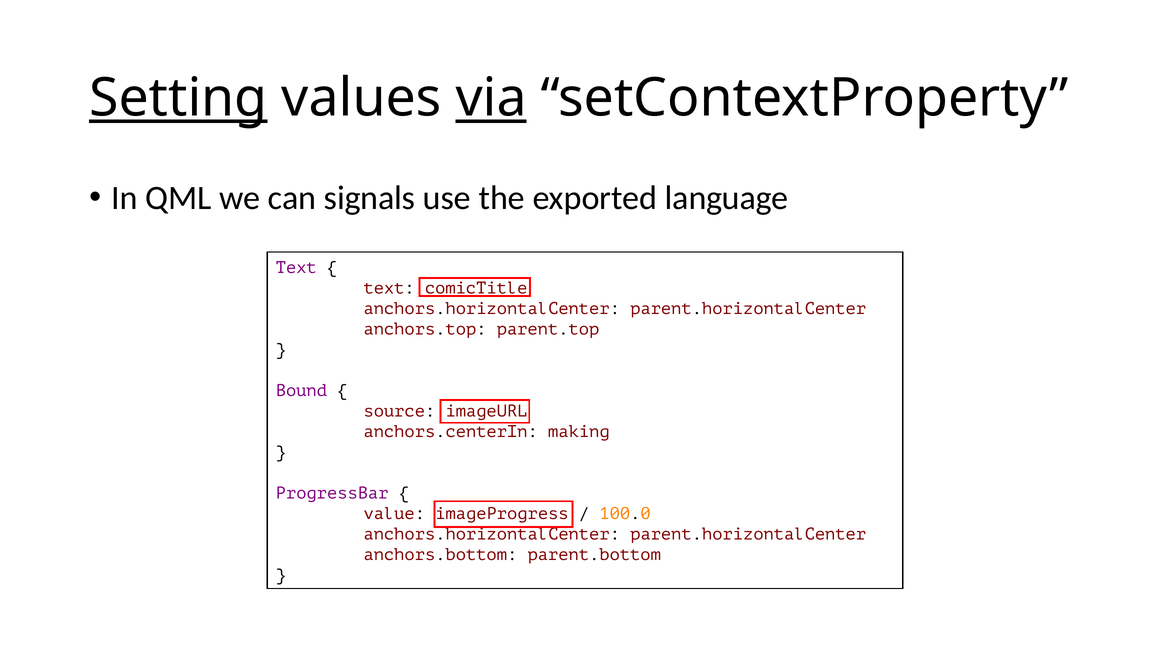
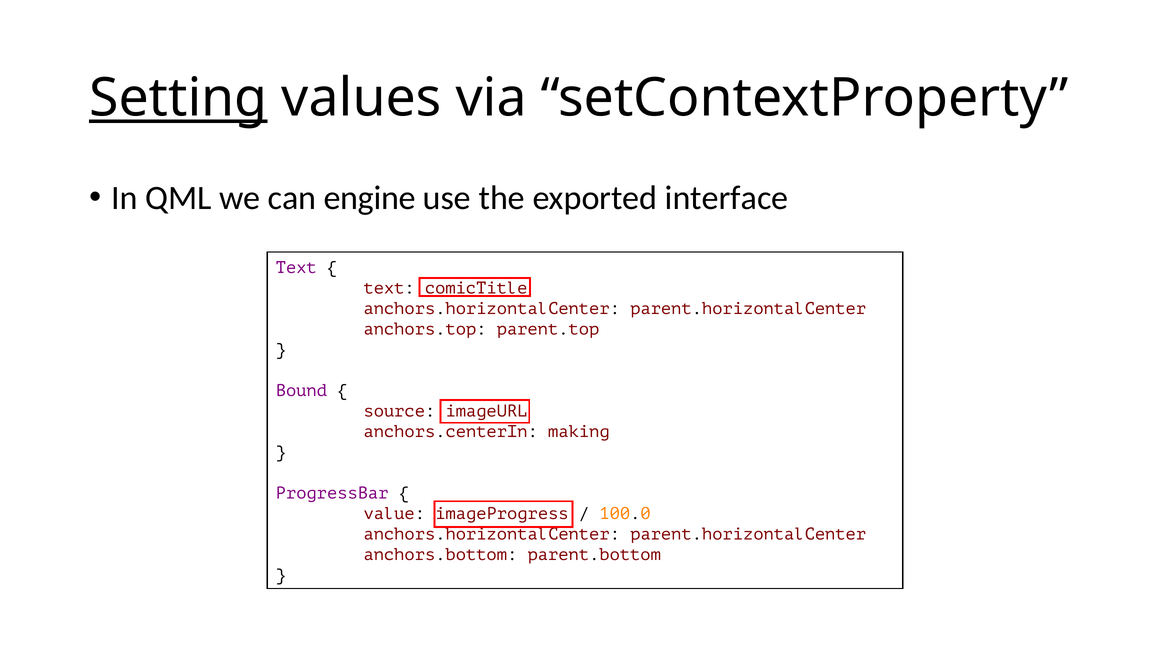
via underline: present -> none
signals: signals -> engine
language: language -> interface
